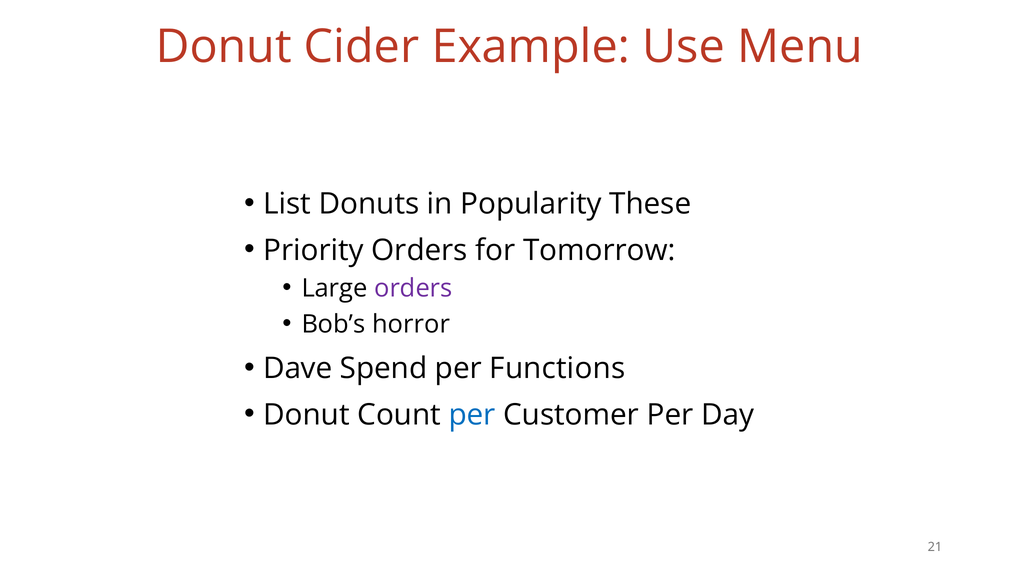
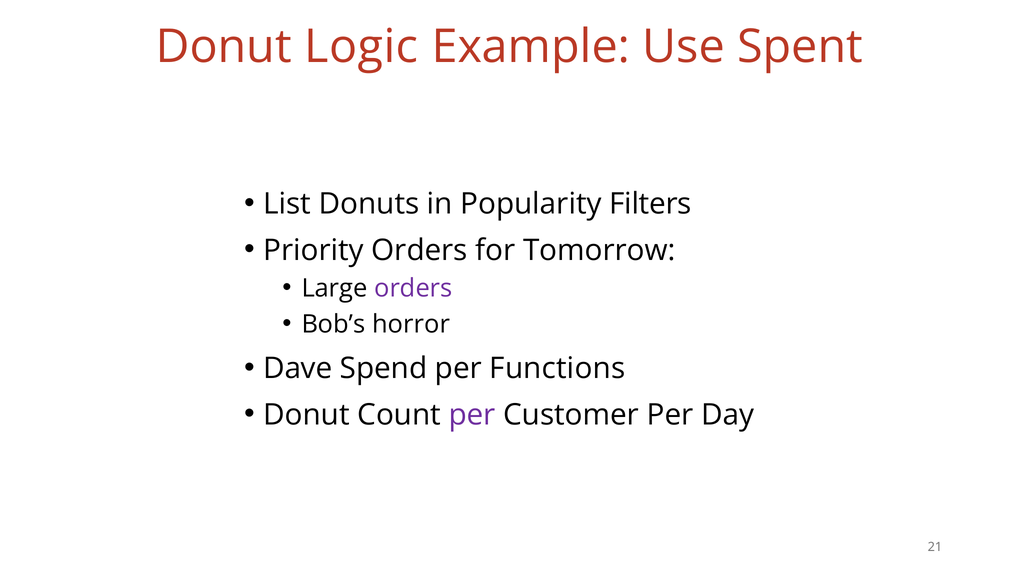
Cider: Cider -> Logic
Menu: Menu -> Spent
These: These -> Filters
per at (472, 415) colour: blue -> purple
